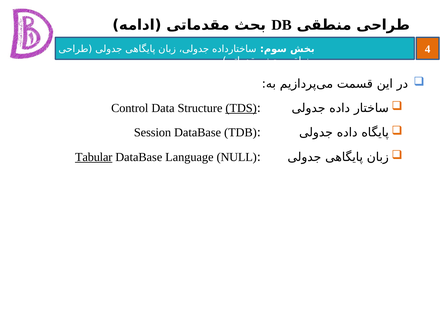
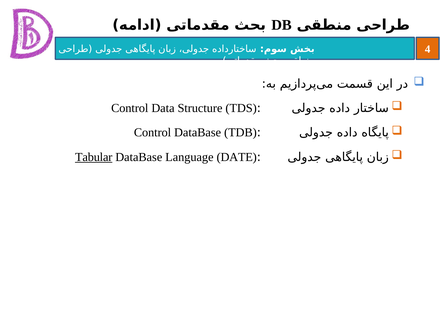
TDS underline: present -> none
Session at (153, 133): Session -> Control
NULL: NULL -> DATE
